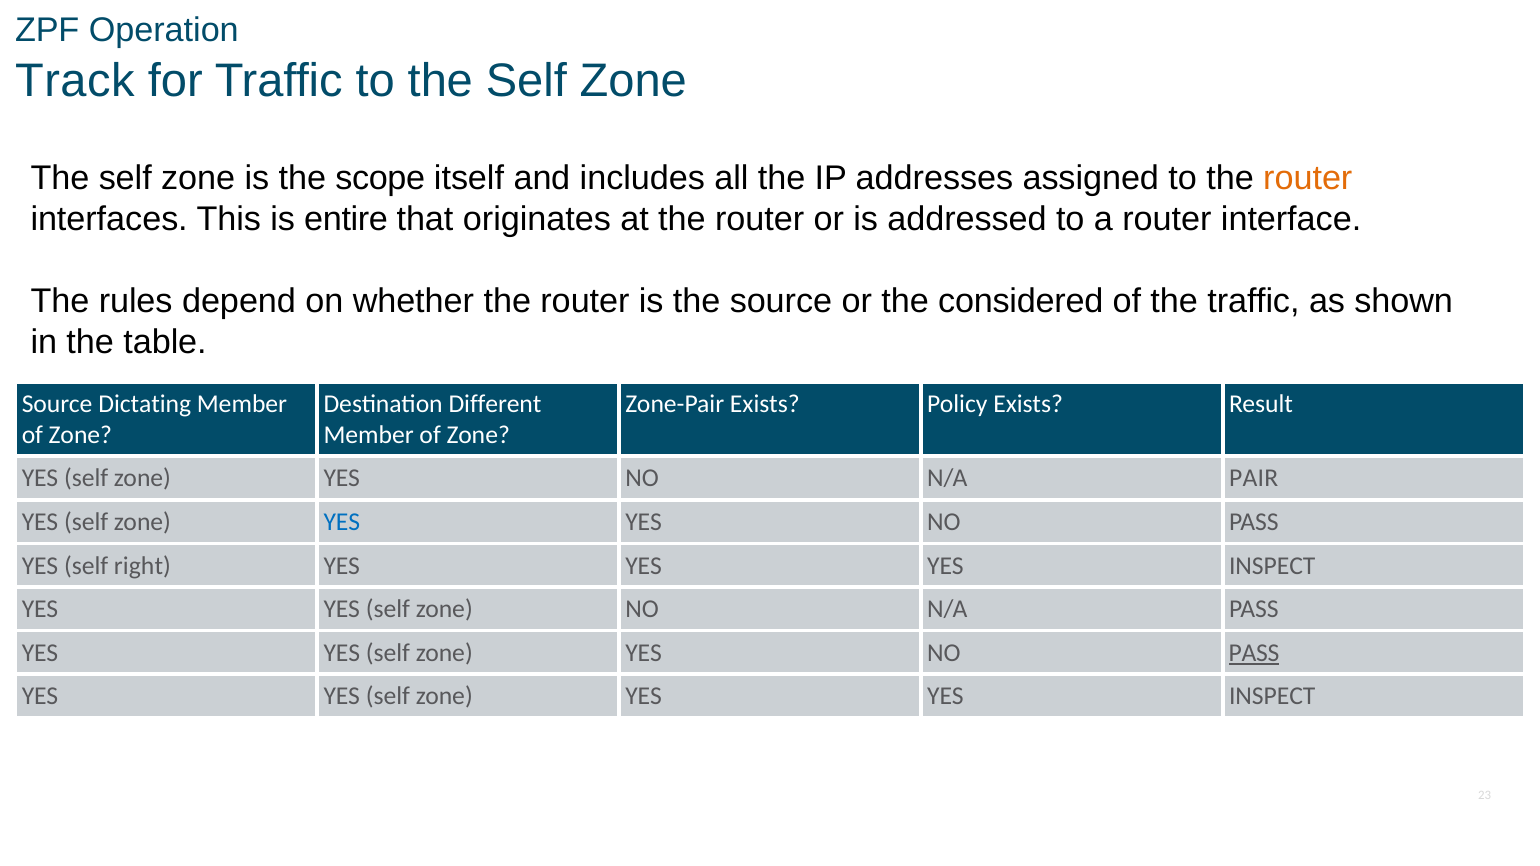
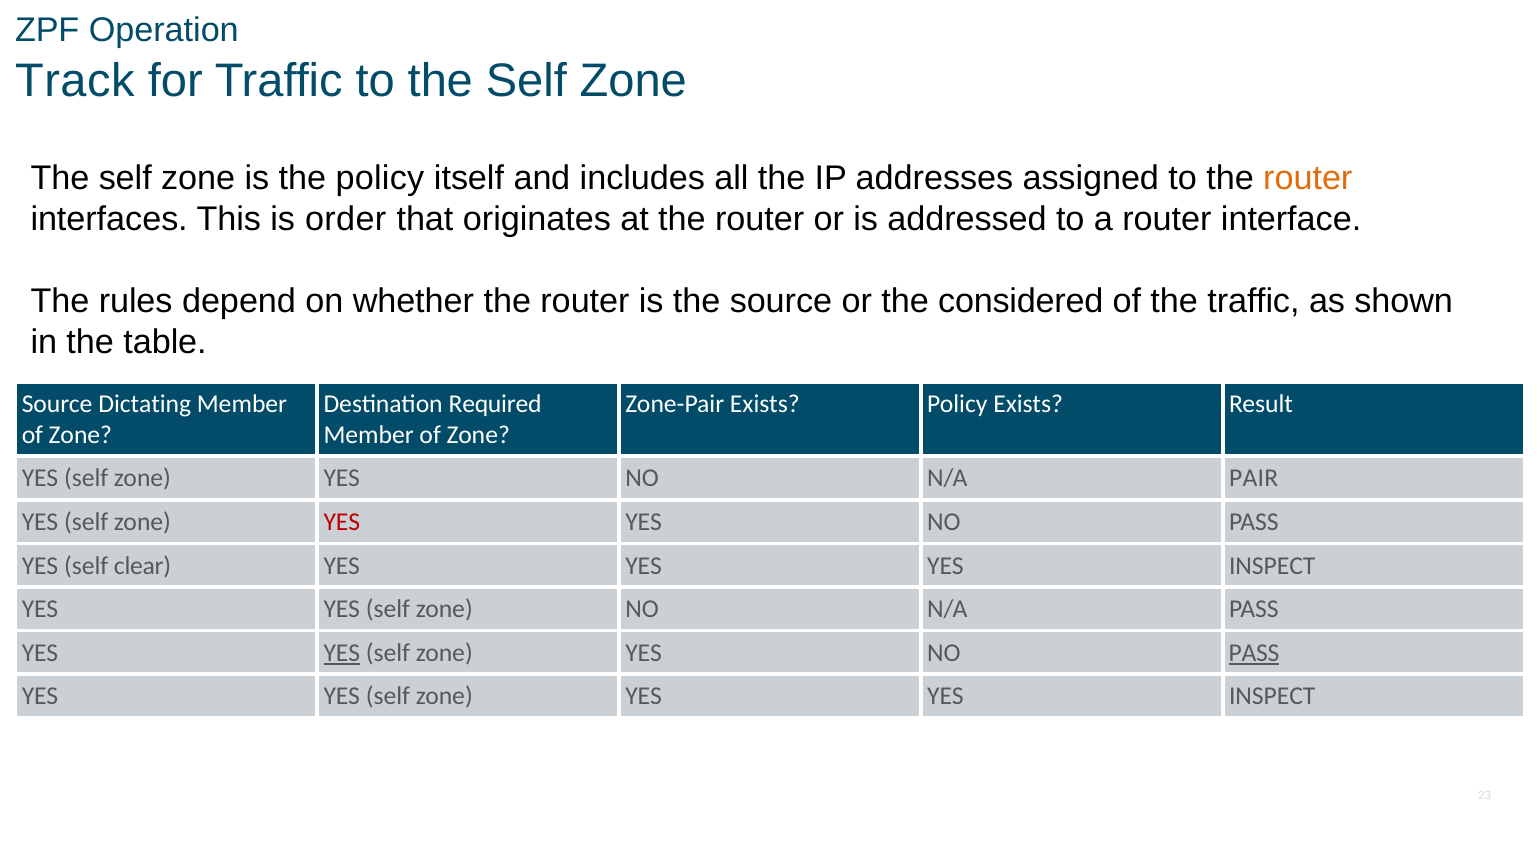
the scope: scope -> policy
entire: entire -> order
Different: Different -> Required
YES at (342, 522) colour: blue -> red
right: right -> clear
YES at (342, 653) underline: none -> present
